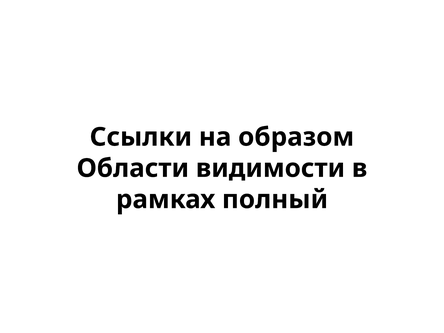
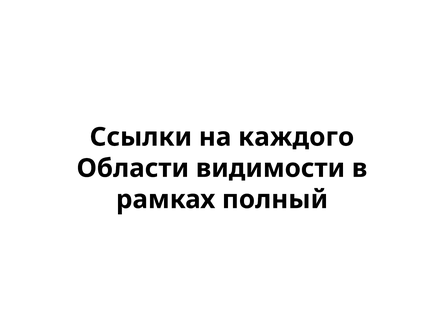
образом: образом -> каждого
